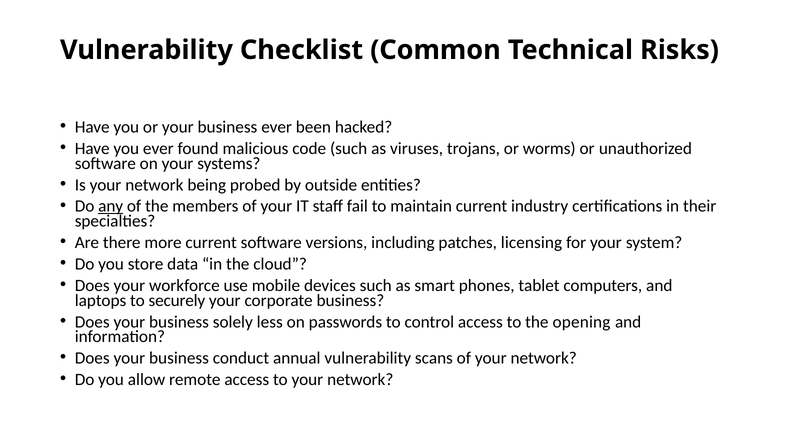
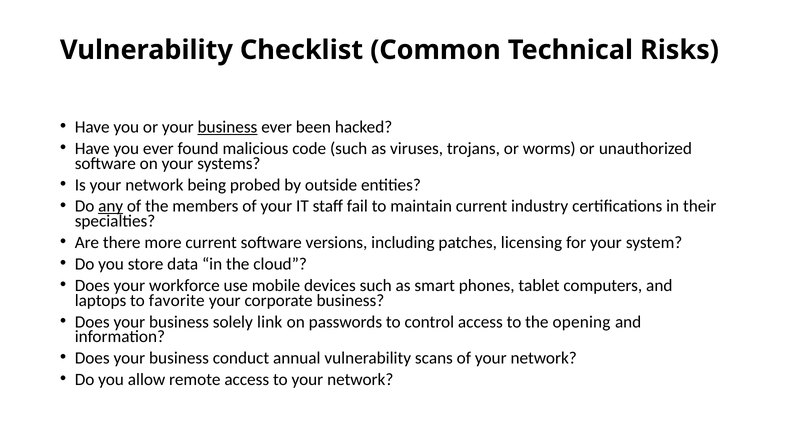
business at (227, 127) underline: none -> present
securely: securely -> favorite
less: less -> link
